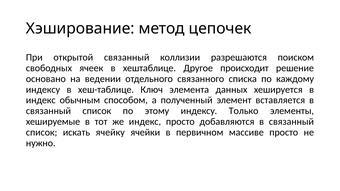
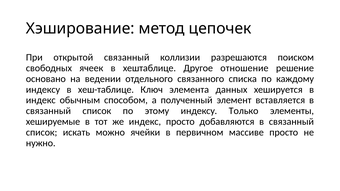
происходит: происходит -> отношение
ячейку: ячейку -> можно
